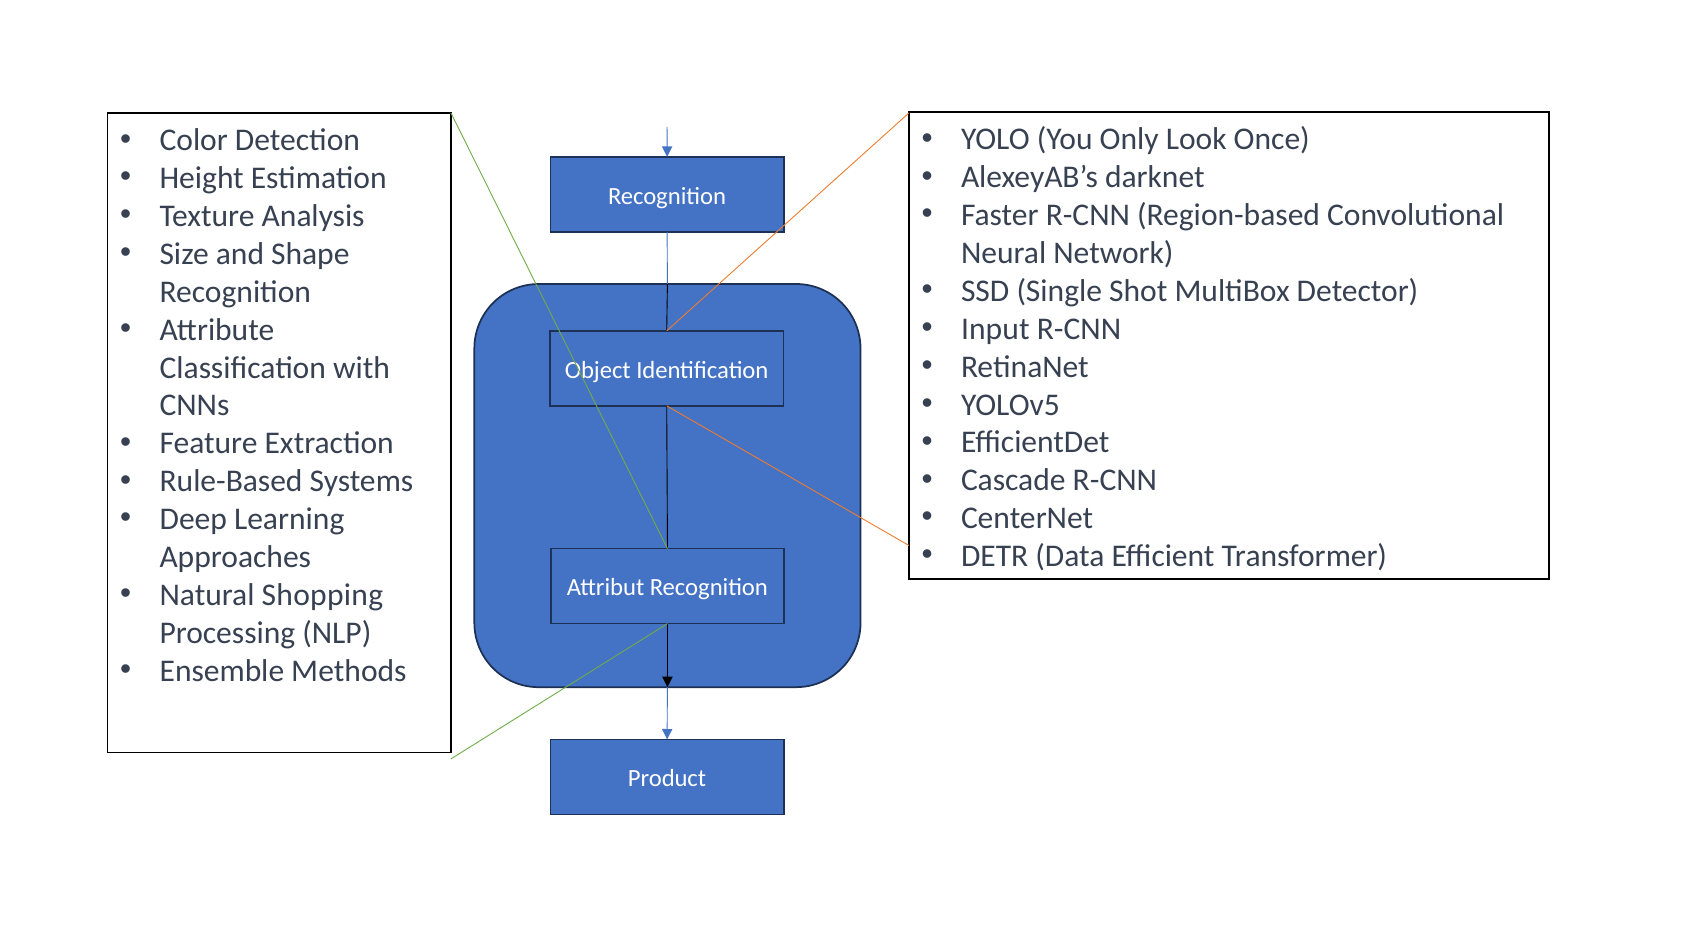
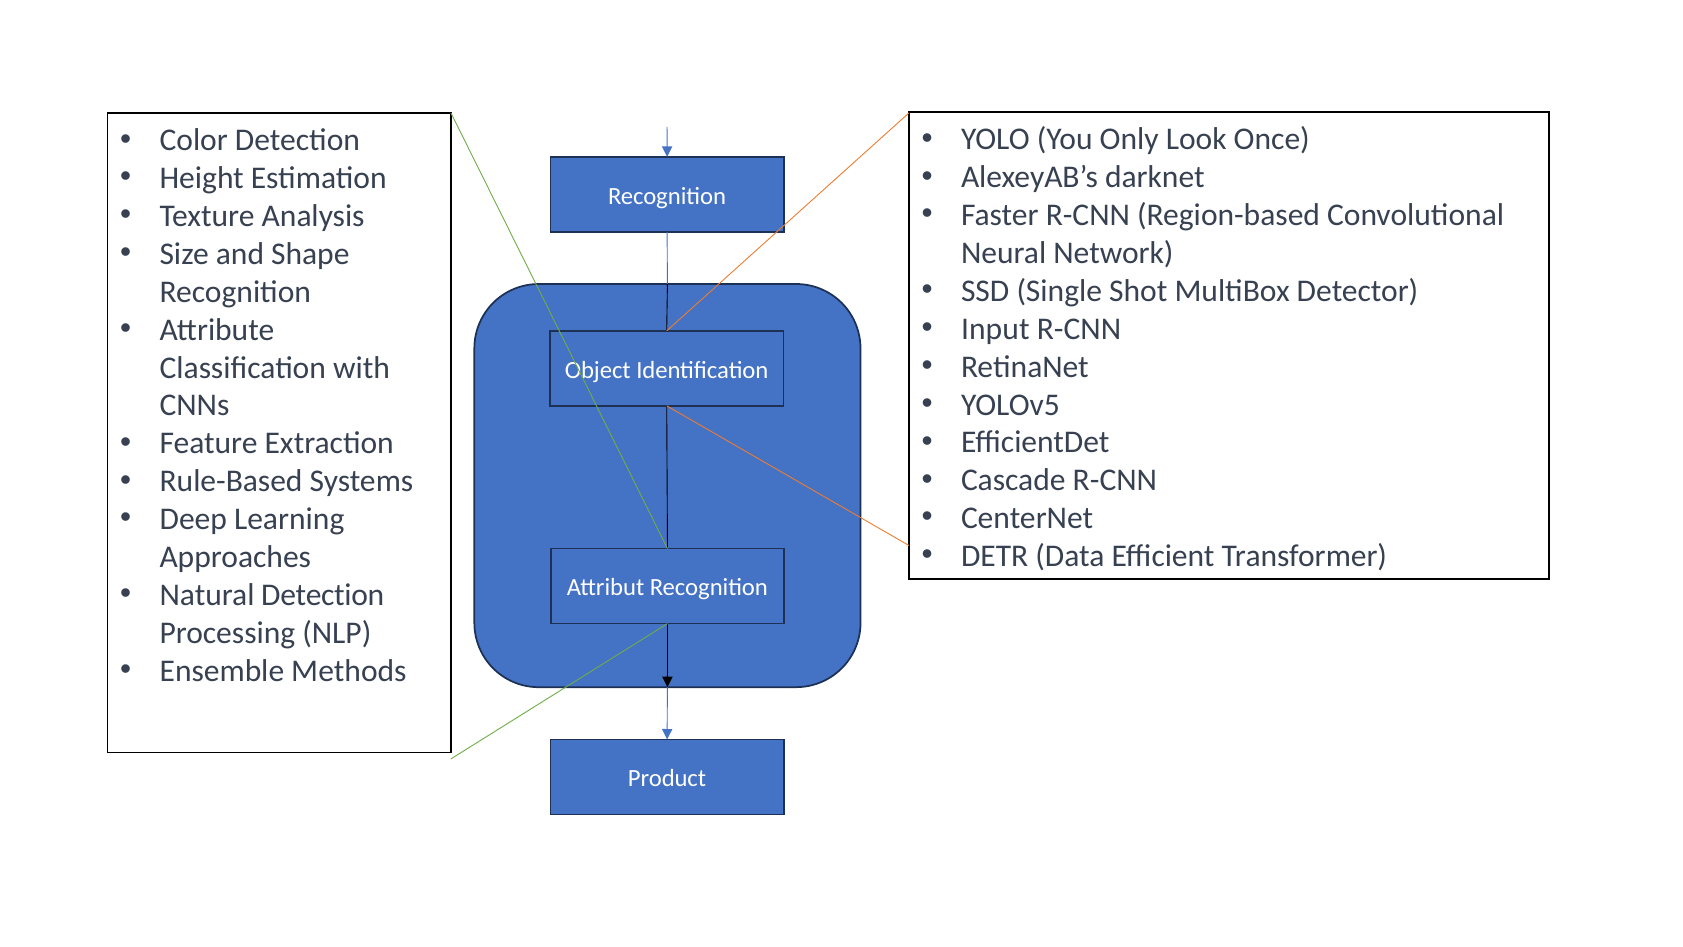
Natural Shopping: Shopping -> Detection
